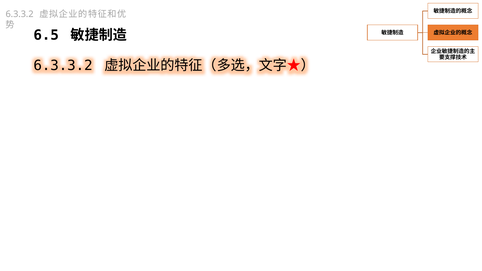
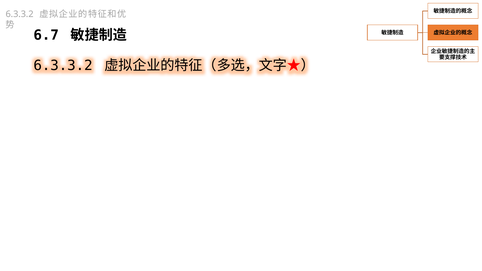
6.5: 6.5 -> 6.7
